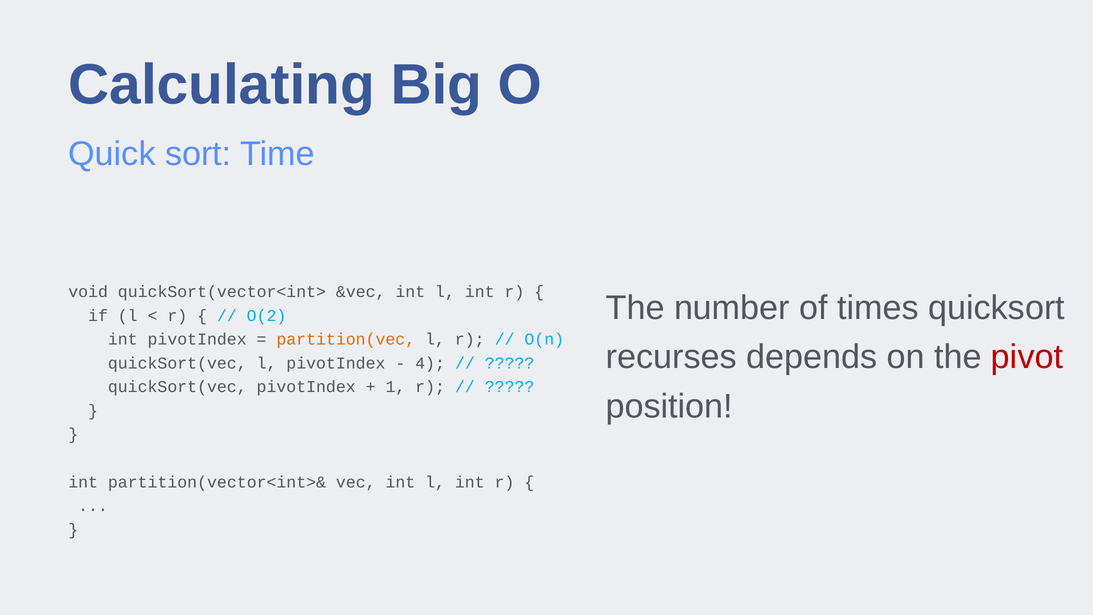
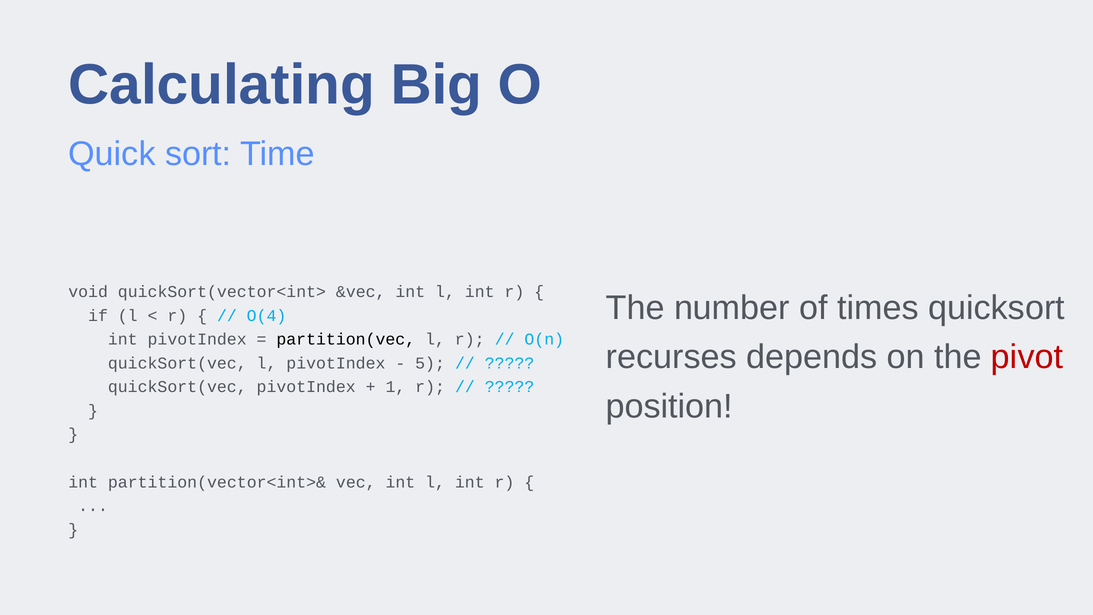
O(2: O(2 -> O(4
partition(vec colour: orange -> black
4: 4 -> 5
